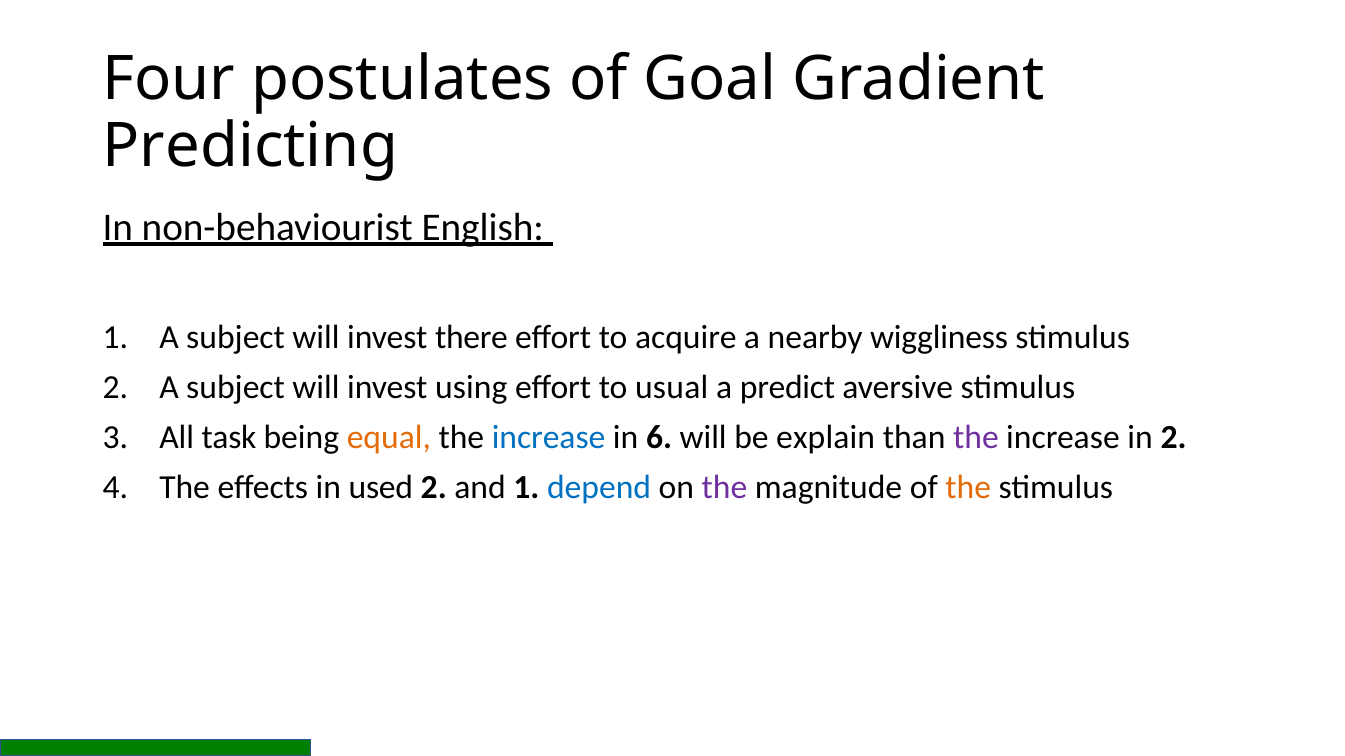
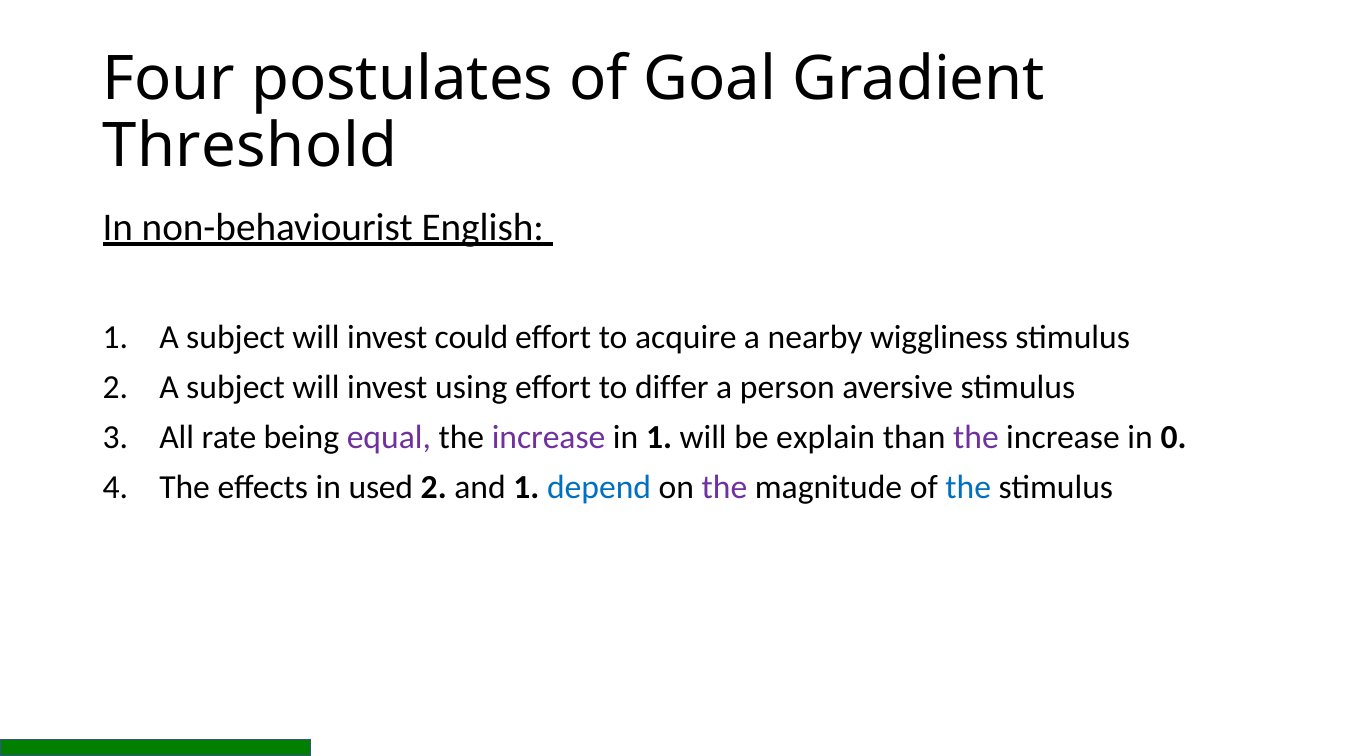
Predicting: Predicting -> Threshold
there: there -> could
usual: usual -> differ
predict: predict -> person
task: task -> rate
equal colour: orange -> purple
increase at (549, 438) colour: blue -> purple
in 6: 6 -> 1
in 2: 2 -> 0
the at (968, 488) colour: orange -> blue
